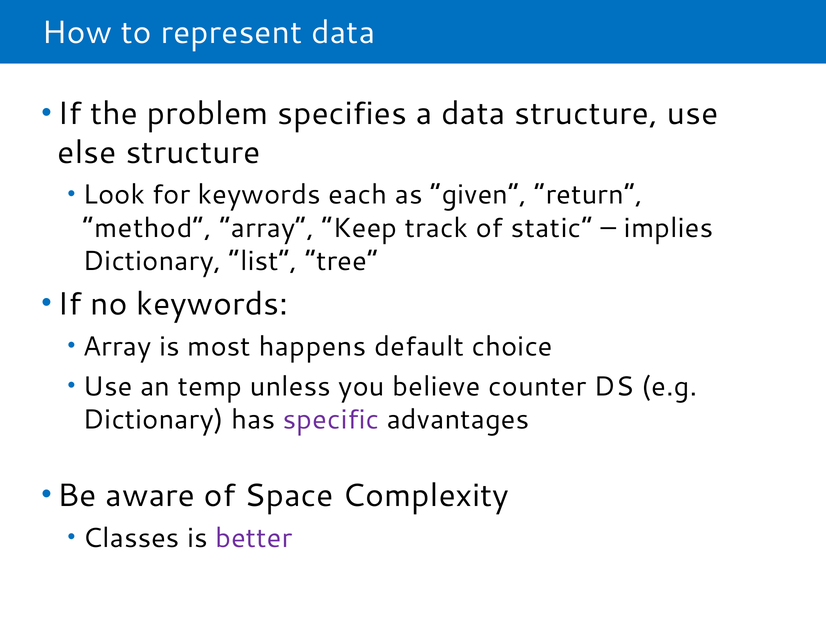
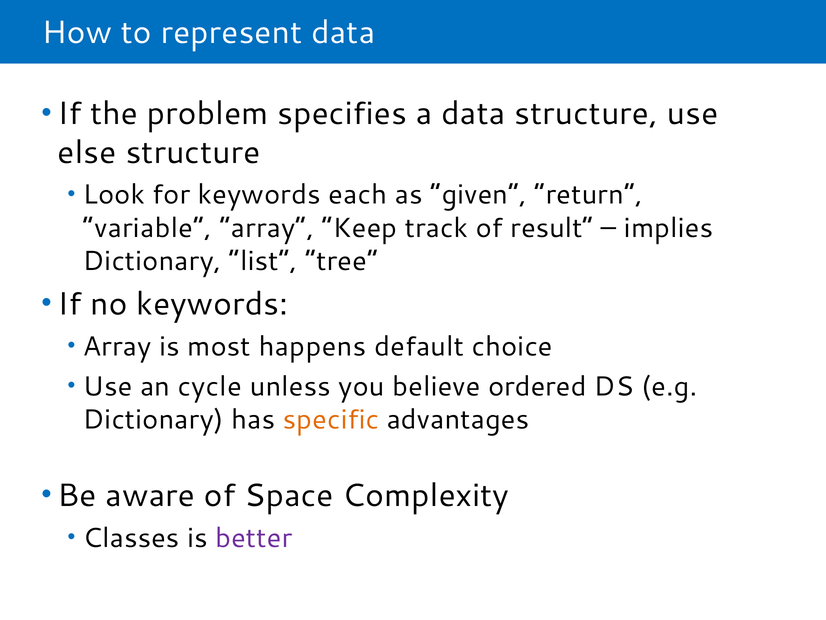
method: method -> variable
static: static -> result
temp: temp -> cycle
counter: counter -> ordered
specific colour: purple -> orange
